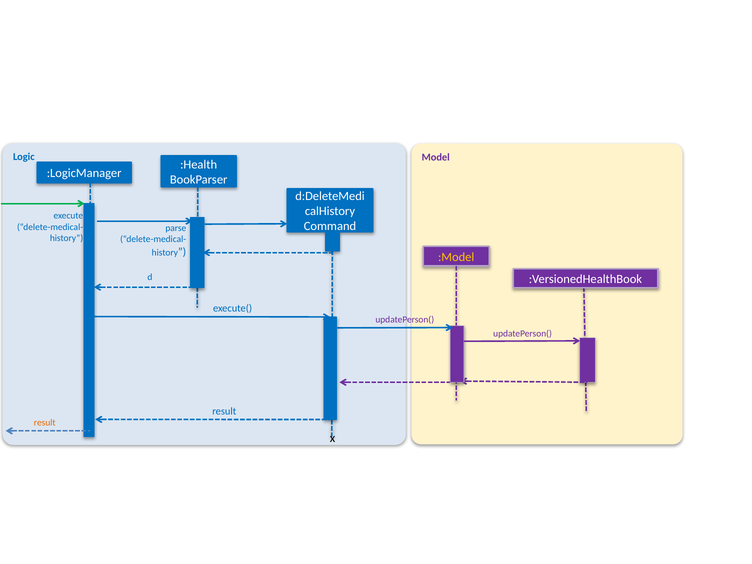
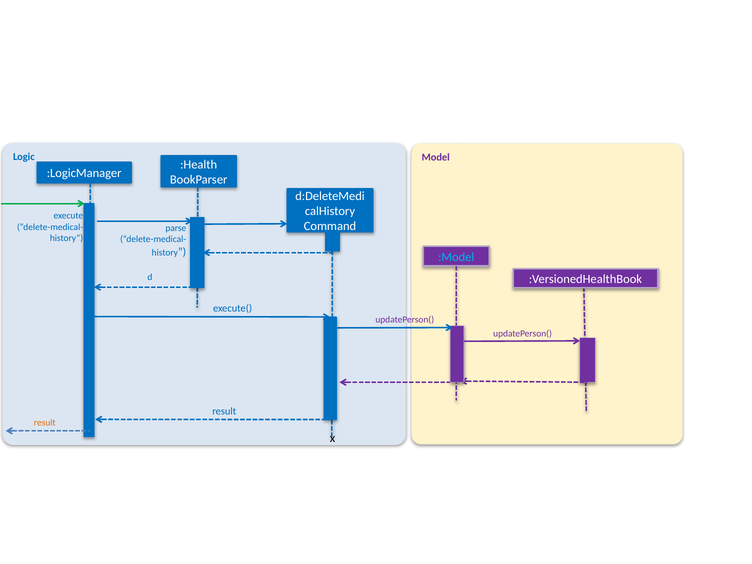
:Model colour: yellow -> light blue
